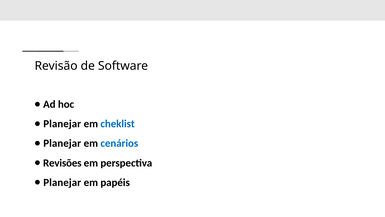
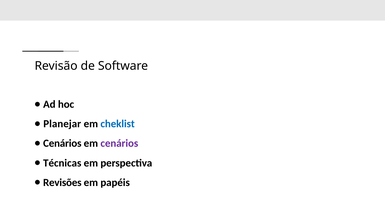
Planejar at (62, 143): Planejar -> Cenários
cenários at (119, 143) colour: blue -> purple
Revisões: Revisões -> Técnicas
Planejar at (62, 182): Planejar -> Revisões
